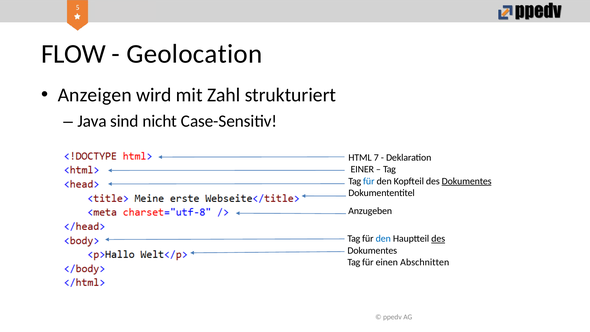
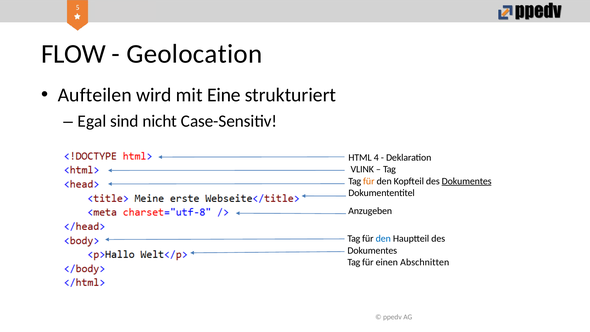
Anzeigen: Anzeigen -> Aufteilen
Zahl: Zahl -> Eine
Java: Java -> Egal
7: 7 -> 4
EINER: EINER -> VLINK
für at (369, 181) colour: blue -> orange
des at (438, 239) underline: present -> none
